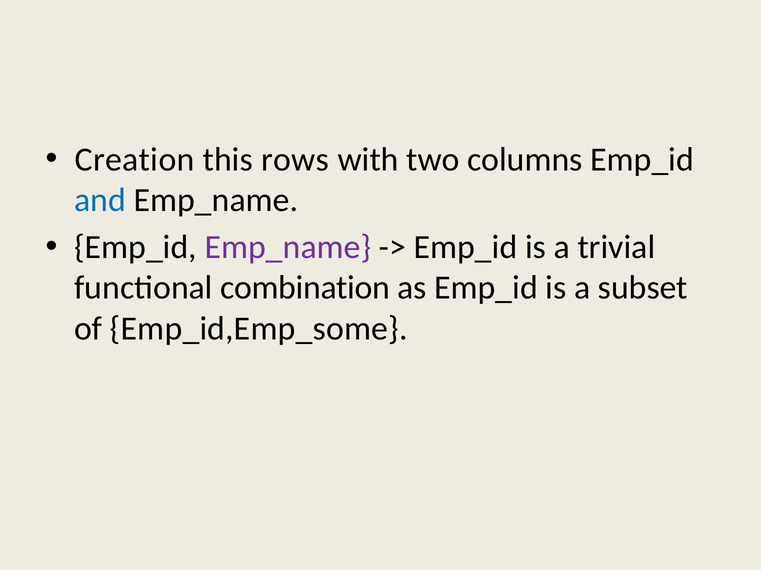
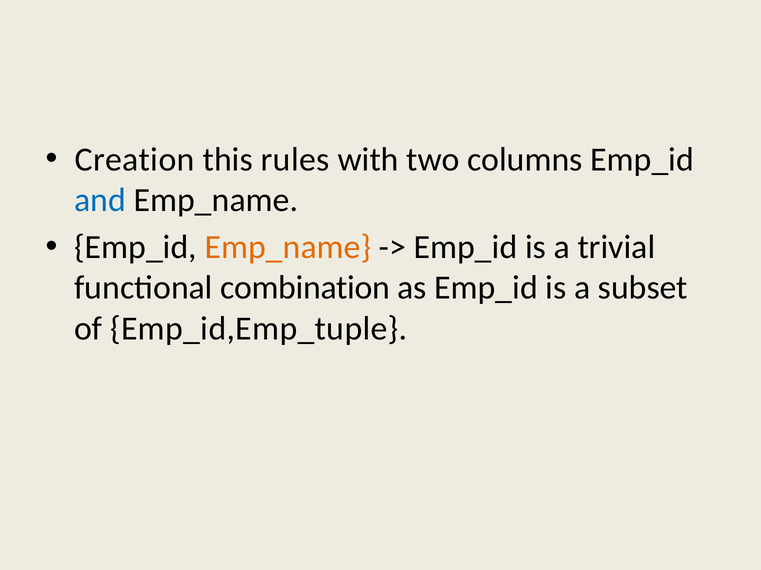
rows: rows -> rules
Emp_name at (288, 248) colour: purple -> orange
Emp_id,Emp_some: Emp_id,Emp_some -> Emp_id,Emp_tuple
